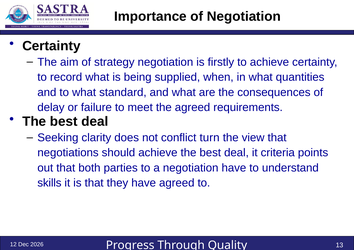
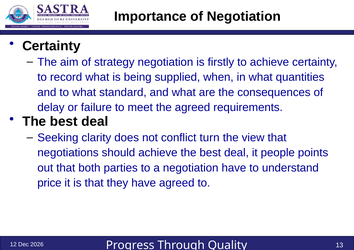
criteria: criteria -> people
skills: skills -> price
